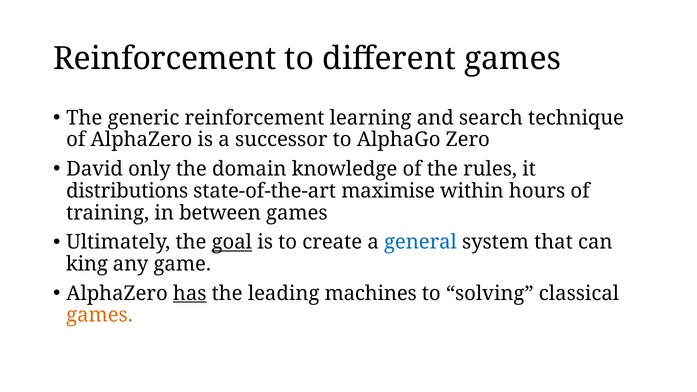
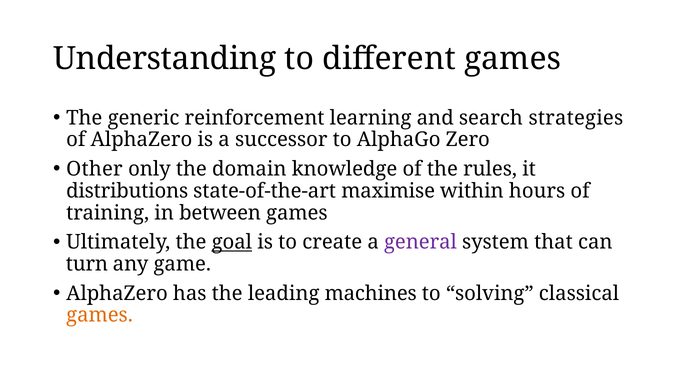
Reinforcement at (165, 59): Reinforcement -> Understanding
technique: technique -> strategies
David: David -> Other
general colour: blue -> purple
king: king -> turn
has underline: present -> none
